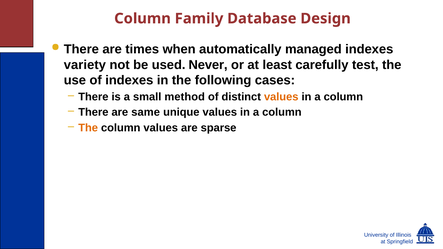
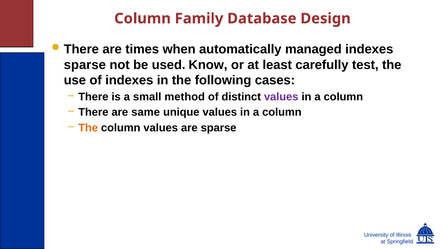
variety at (85, 65): variety -> sparse
Never: Never -> Know
values at (281, 97) colour: orange -> purple
